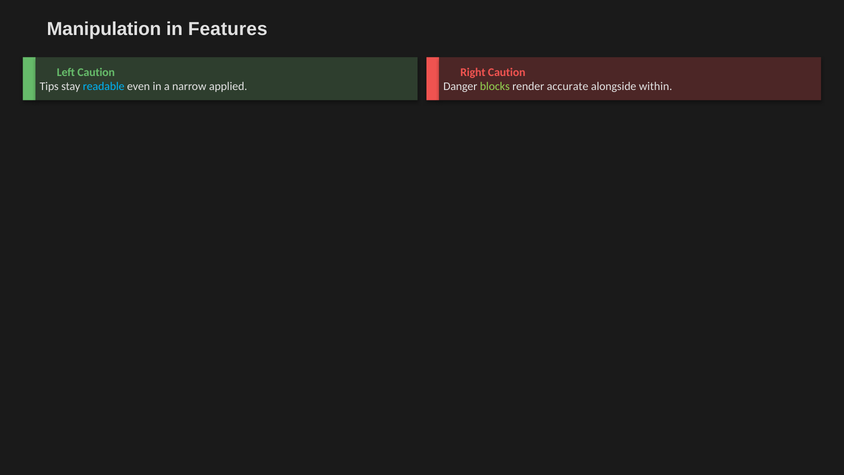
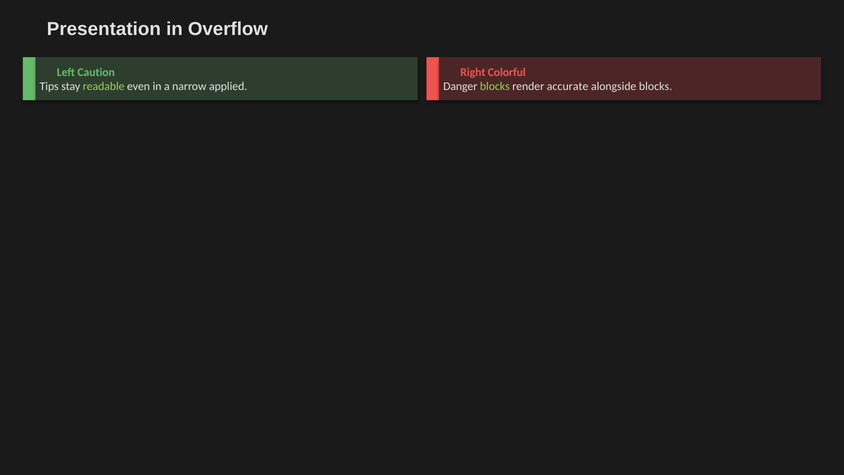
Manipulation: Manipulation -> Presentation
Features: Features -> Overflow
Caution at (507, 72): Caution -> Colorful
readable colour: light blue -> light green
alongside within: within -> blocks
